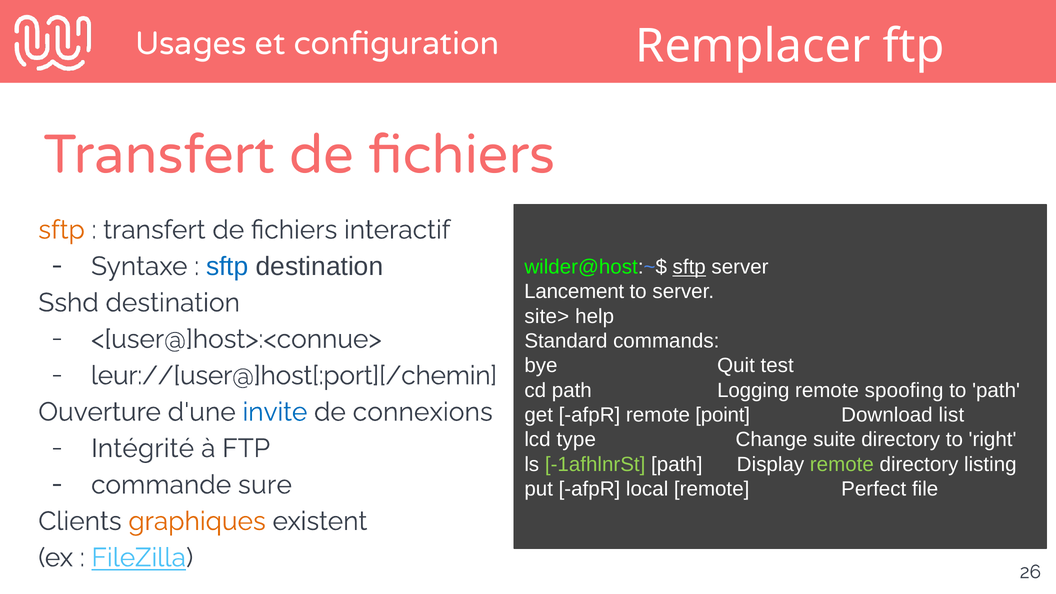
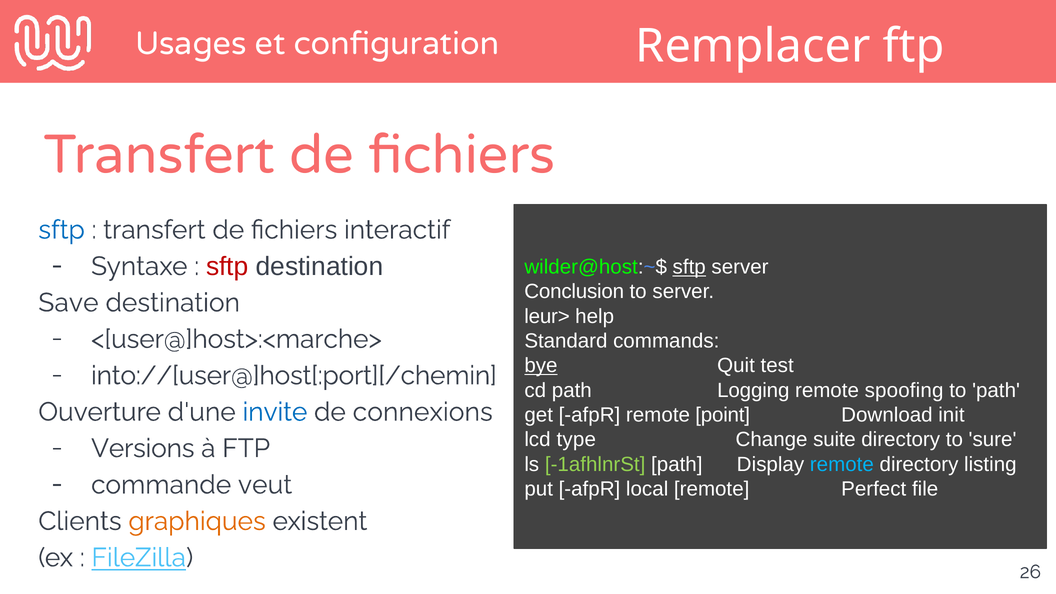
sftp at (62, 230) colour: orange -> blue
sftp at (227, 266) colour: blue -> red
Lancement: Lancement -> Conclusion
Sshd: Sshd -> Save
site>: site> -> leur>
<[user@]host>:<connue>: <[user@]host>:<connue> -> <[user@]host>:<marche>
bye underline: none -> present
leur://[user@]host[:port][/chemin: leur://[user@]host[:port][/chemin -> into://[user@]host[:port][/chemin
list: list -> init
right: right -> sure
Intégrité: Intégrité -> Versions
remote at (842, 464) colour: light green -> light blue
sure: sure -> veut
